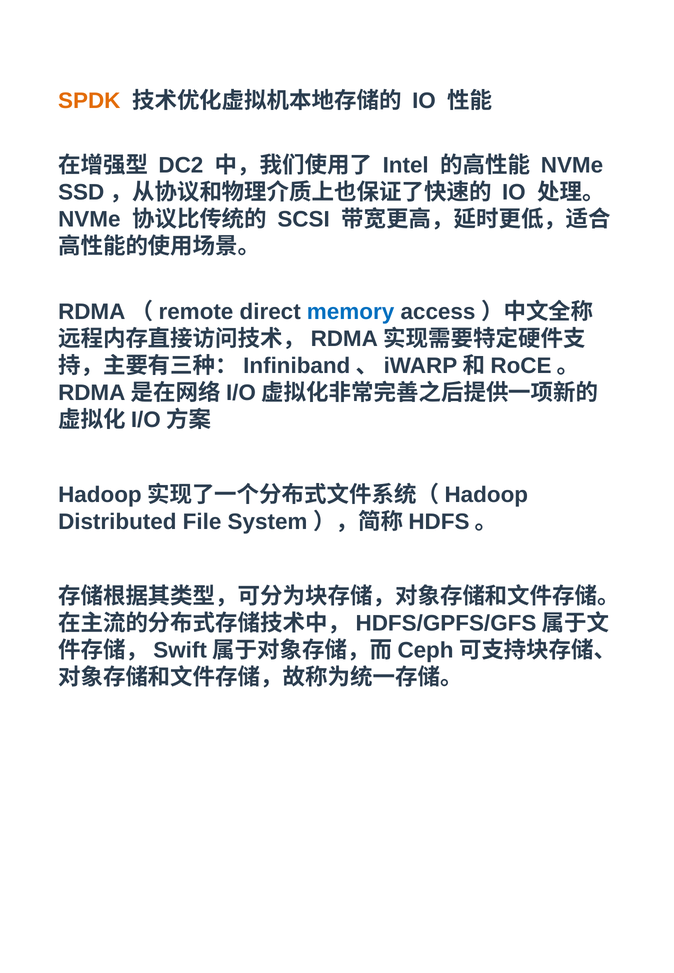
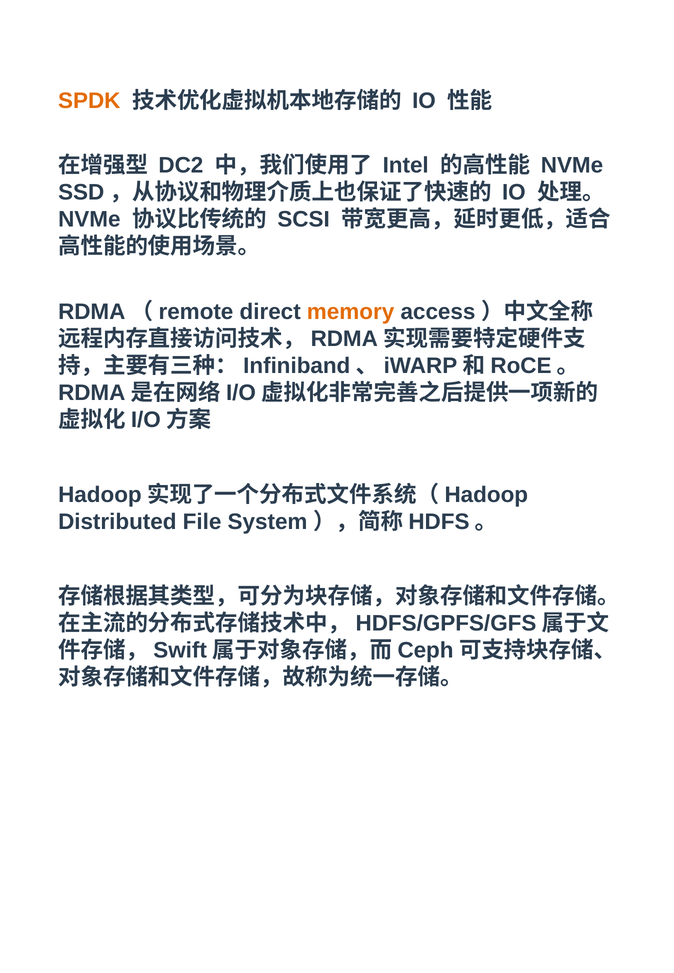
memory colour: blue -> orange
